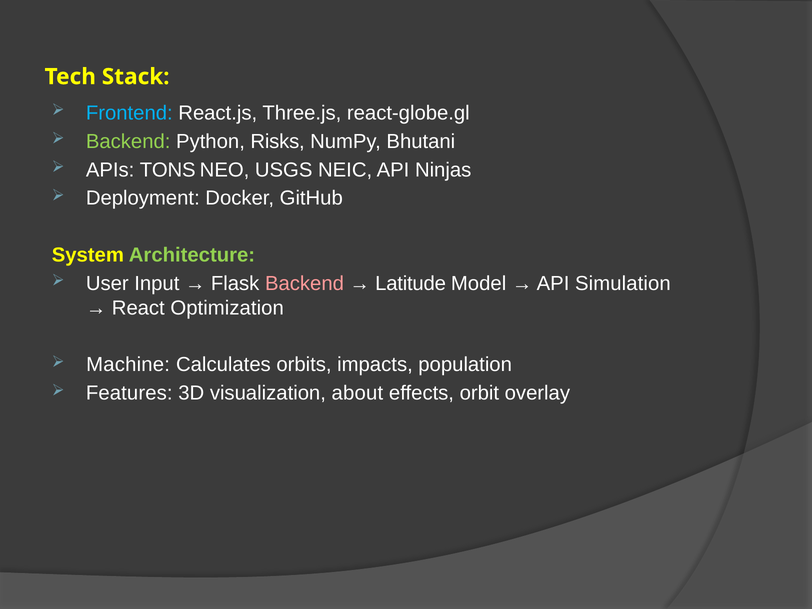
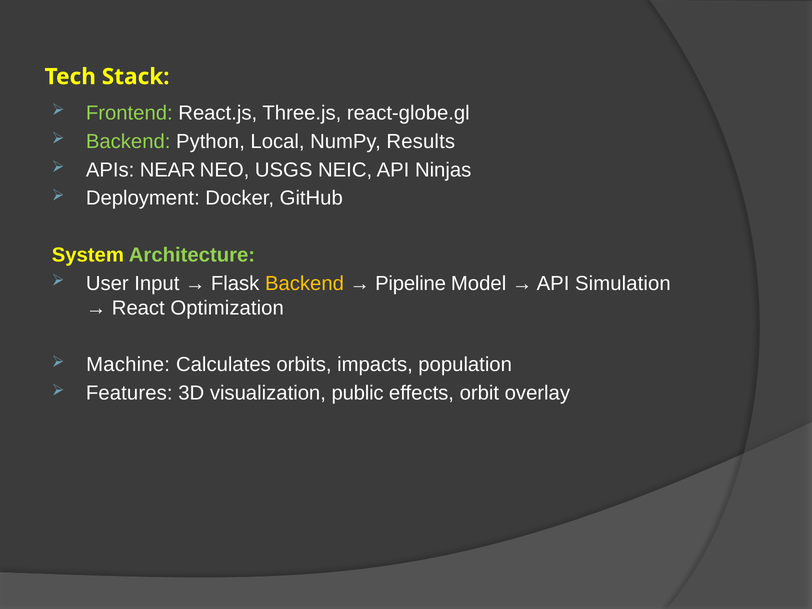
Frontend colour: light blue -> light green
Risks: Risks -> Local
Bhutani: Bhutani -> Results
TONS: TONS -> NEAR
Backend at (304, 284) colour: pink -> yellow
Latitude: Latitude -> Pipeline
about: about -> public
